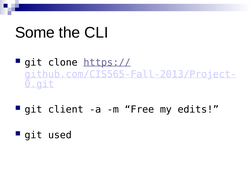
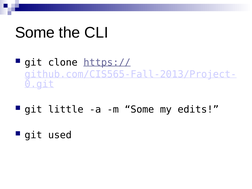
client: client -> little
m Free: Free -> Some
